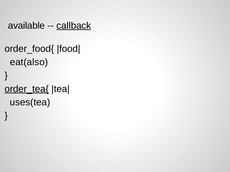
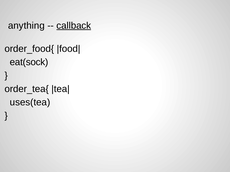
available: available -> anything
eat(also: eat(also -> eat(sock
order_tea{ underline: present -> none
